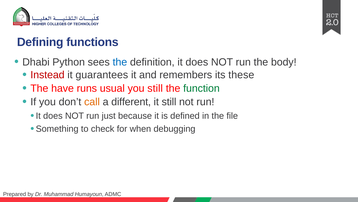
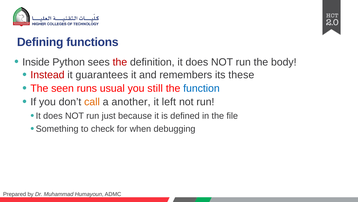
Dhabi: Dhabi -> Inside
the at (120, 62) colour: blue -> red
have: have -> seen
function colour: green -> blue
different: different -> another
it still: still -> left
